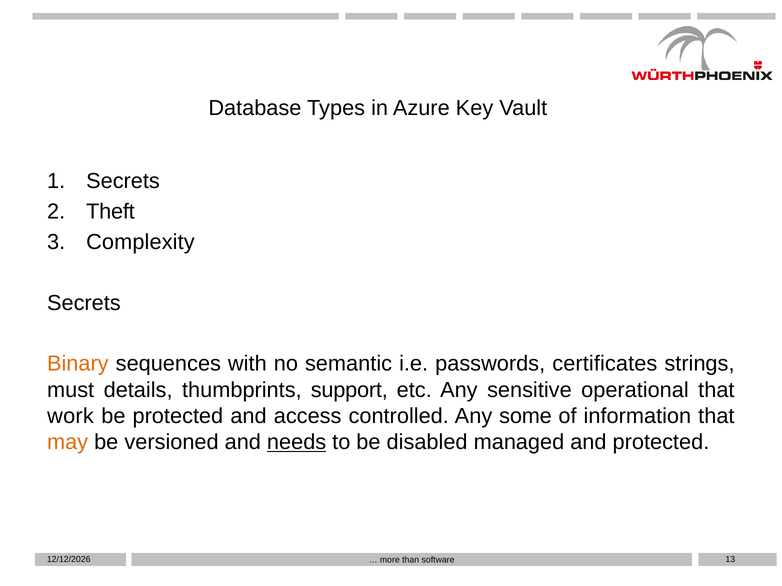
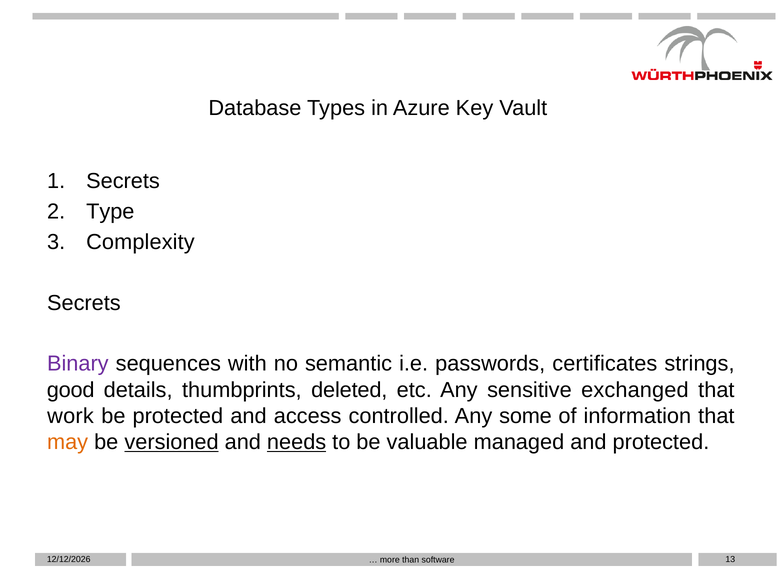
Theft: Theft -> Type
Binary colour: orange -> purple
must: must -> good
support: support -> deleted
operational: operational -> exchanged
versioned underline: none -> present
disabled: disabled -> valuable
